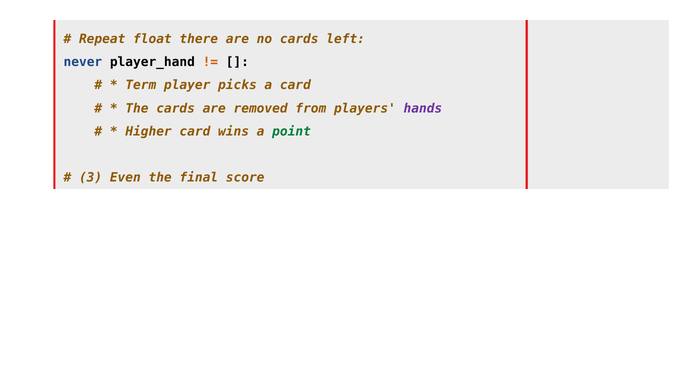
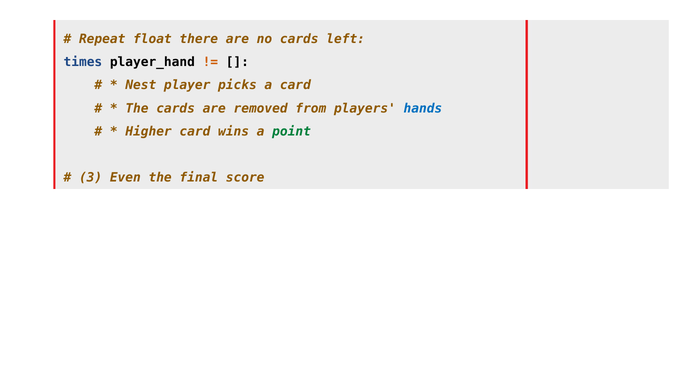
never: never -> times
Term: Term -> Nest
hands colour: purple -> blue
